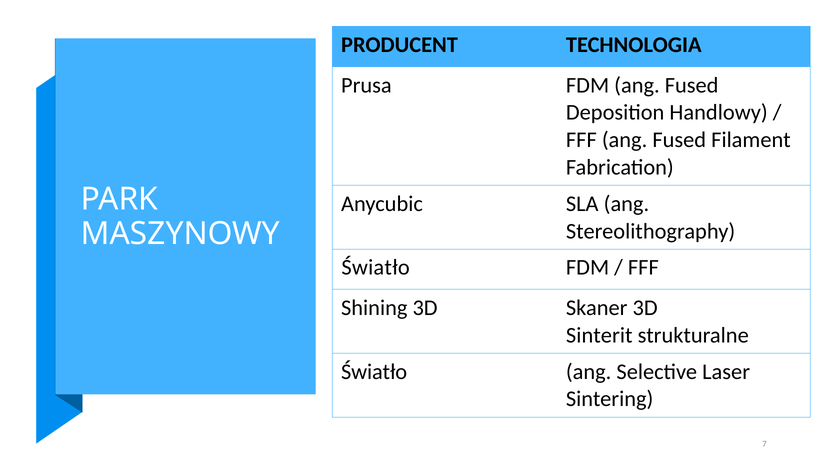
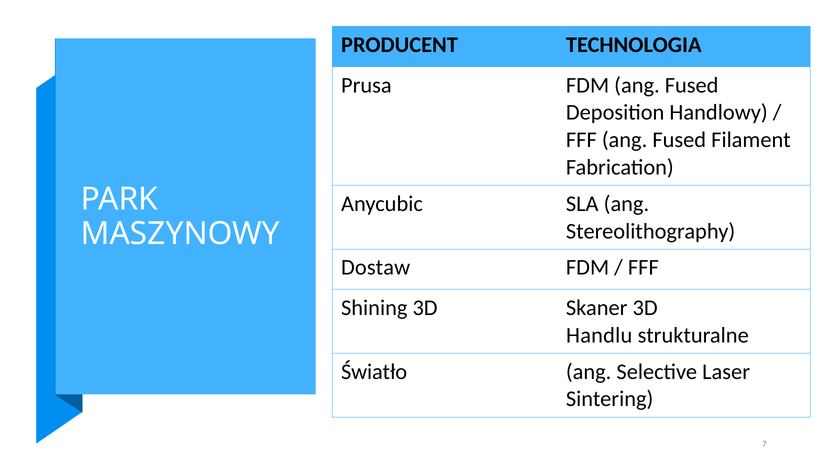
Światło at (376, 268): Światło -> Dostaw
Sinterit: Sinterit -> Handlu
